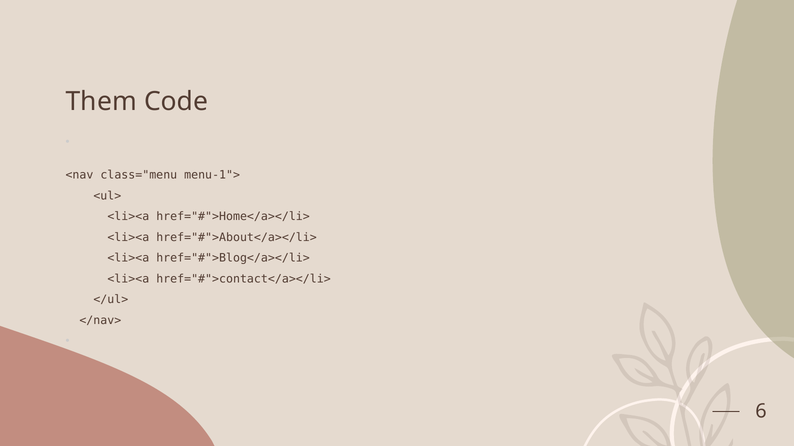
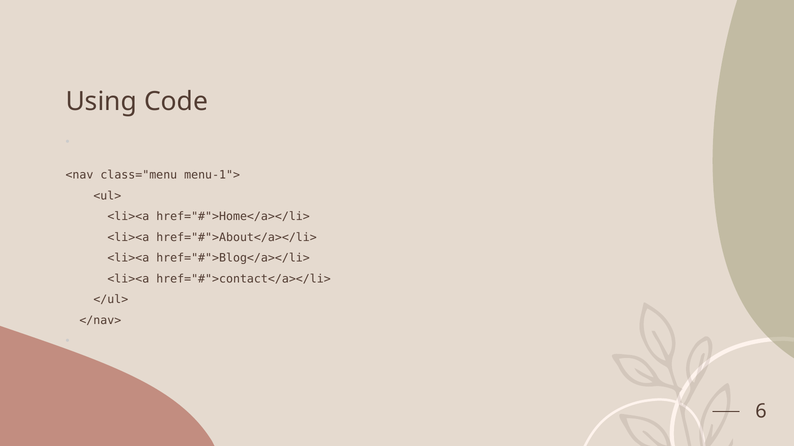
Them: Them -> Using
